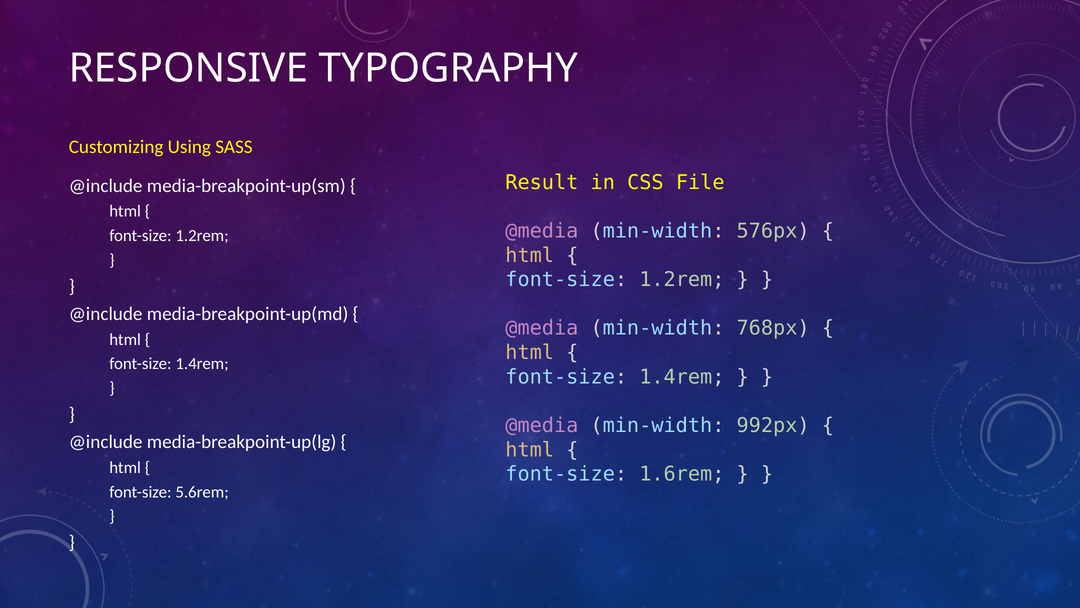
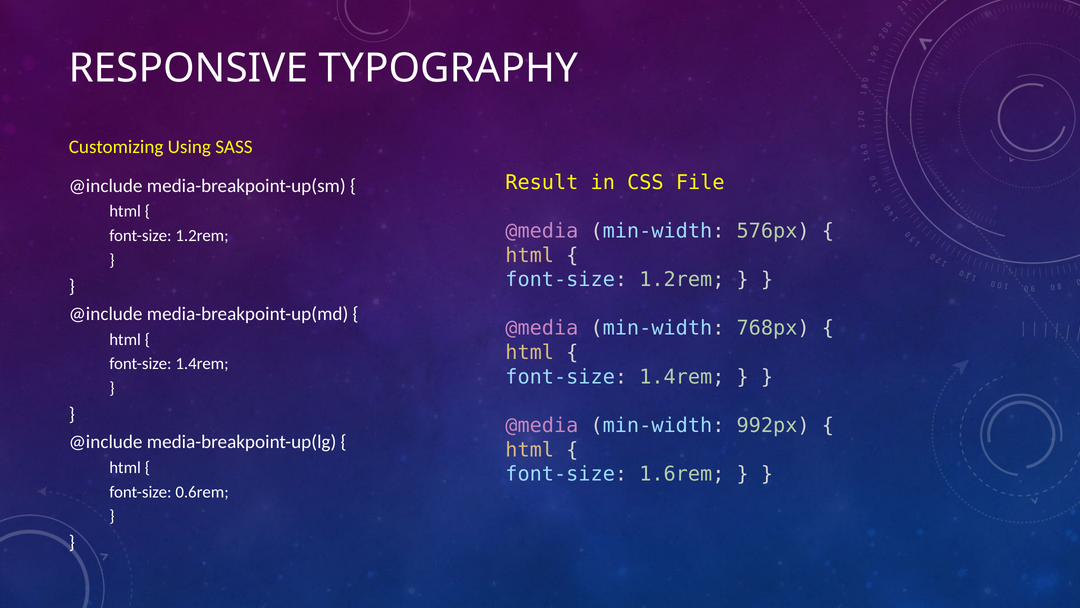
5.6rem: 5.6rem -> 0.6rem
